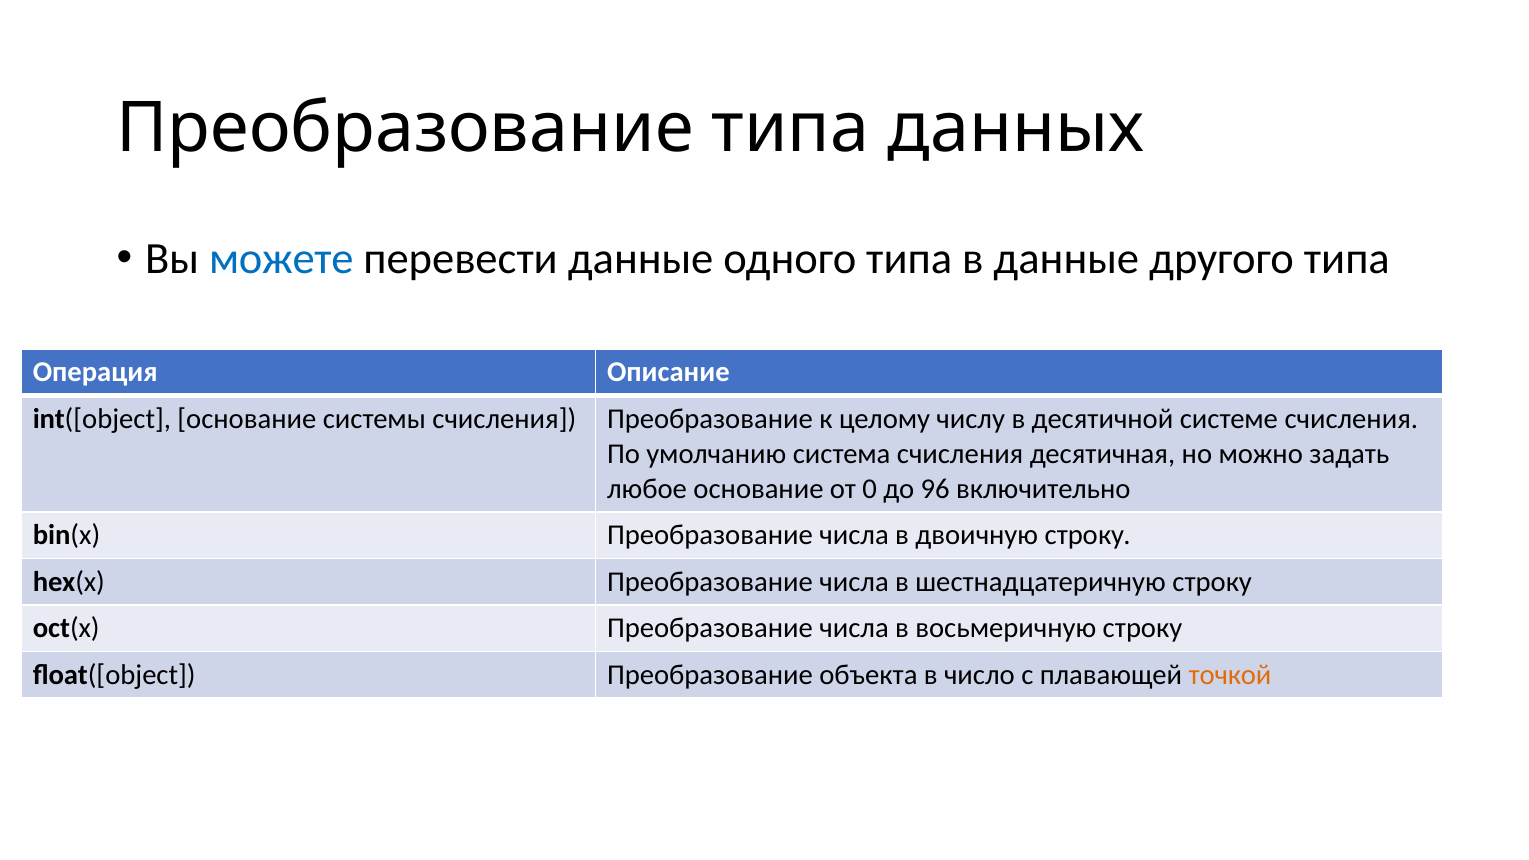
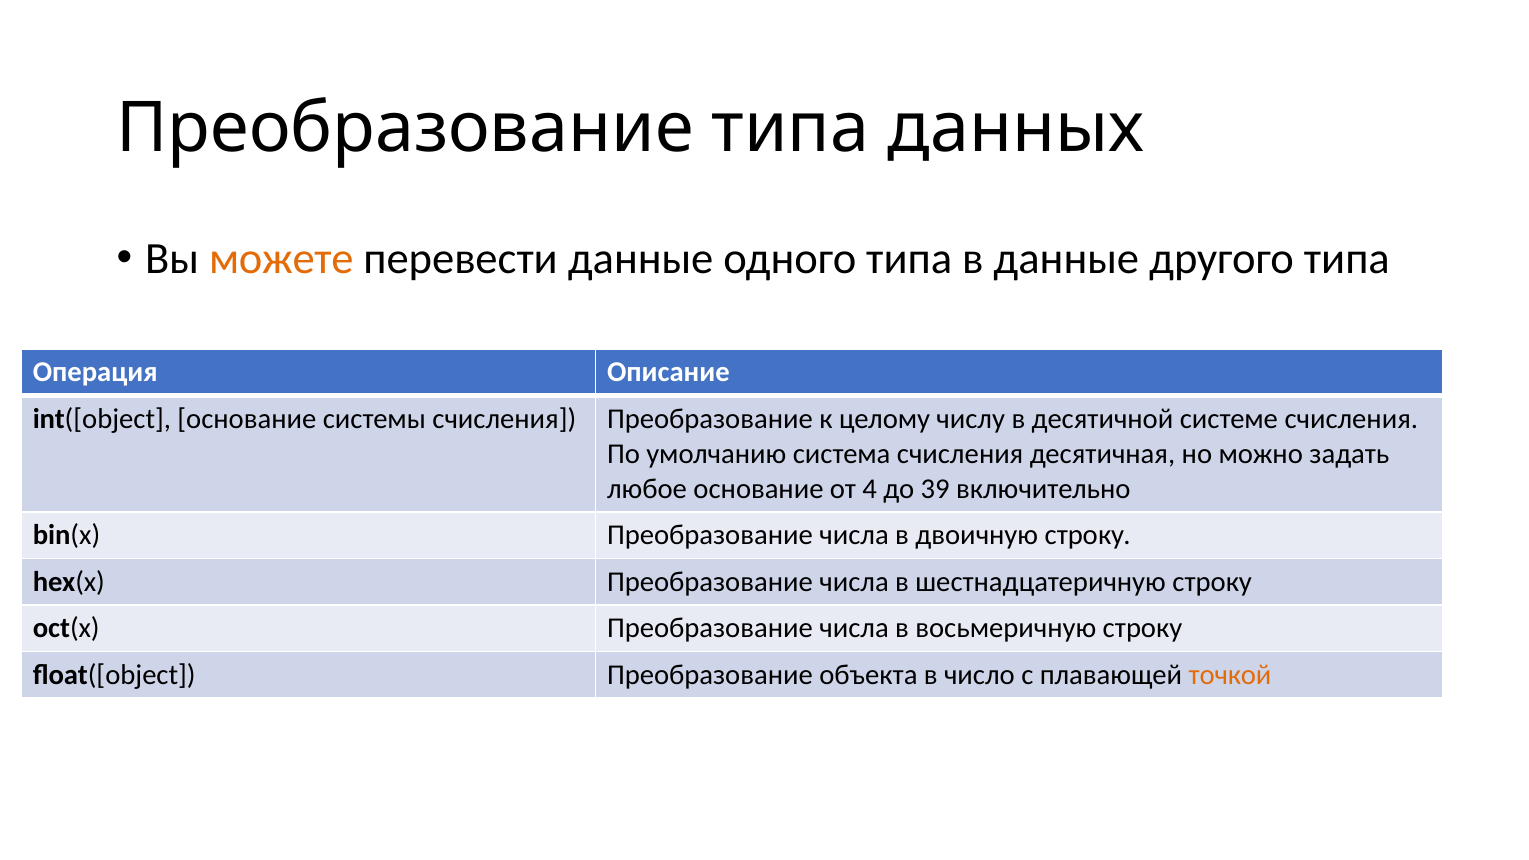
можете colour: blue -> orange
0: 0 -> 4
96: 96 -> 39
